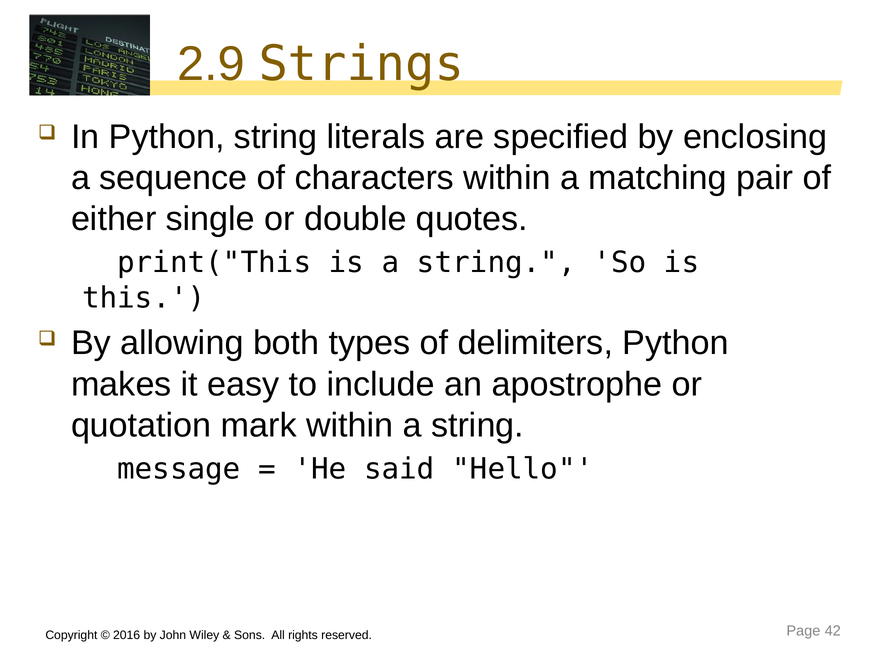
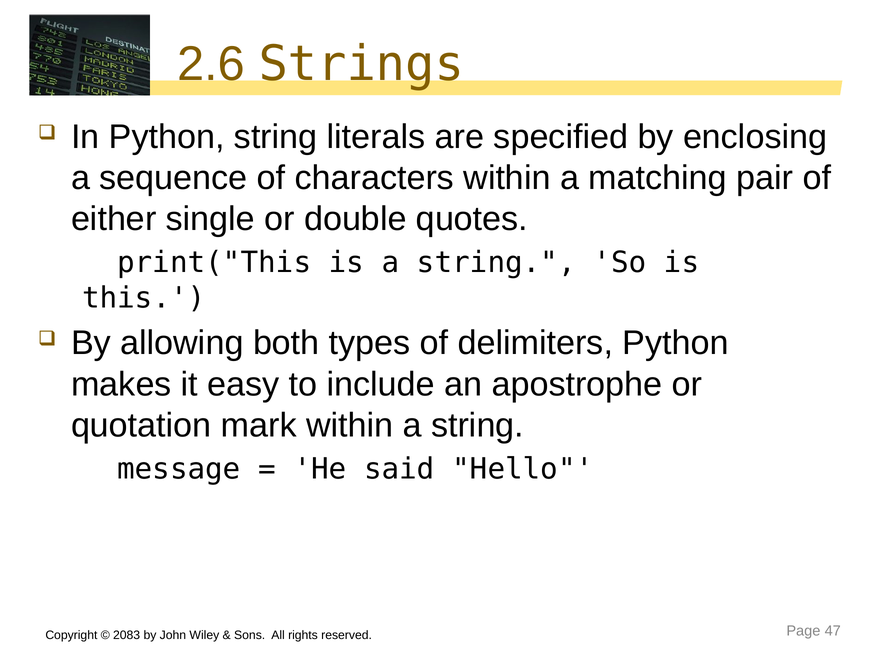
2.9: 2.9 -> 2.6
2016: 2016 -> 2083
42: 42 -> 47
